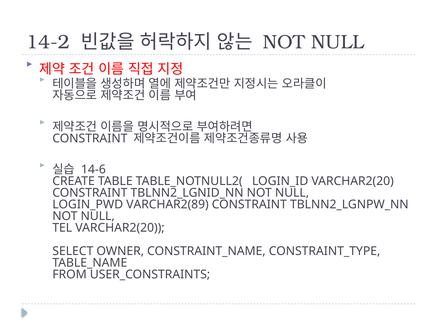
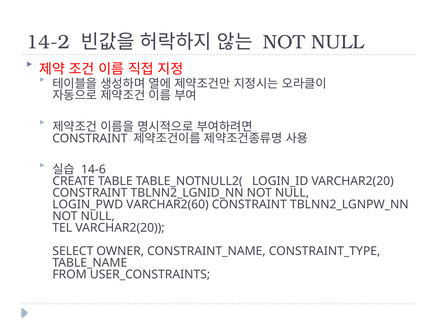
VARCHAR2(89: VARCHAR2(89 -> VARCHAR2(60
